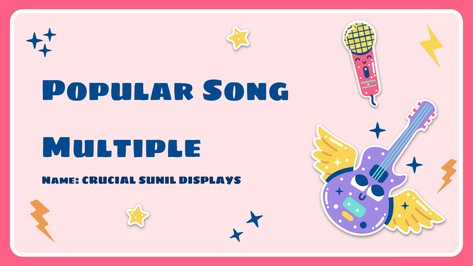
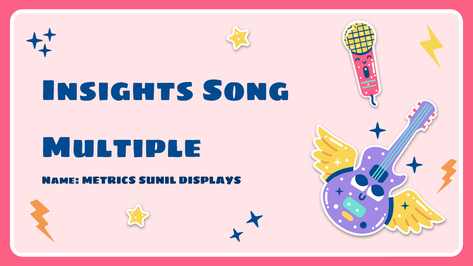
Popular: Popular -> Insights
CRUCIAL: CRUCIAL -> METRICS
